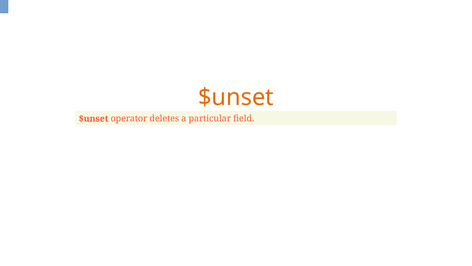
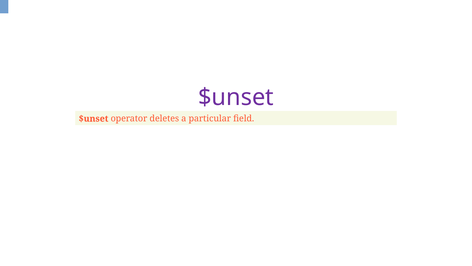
$unset at (236, 97) colour: orange -> purple
